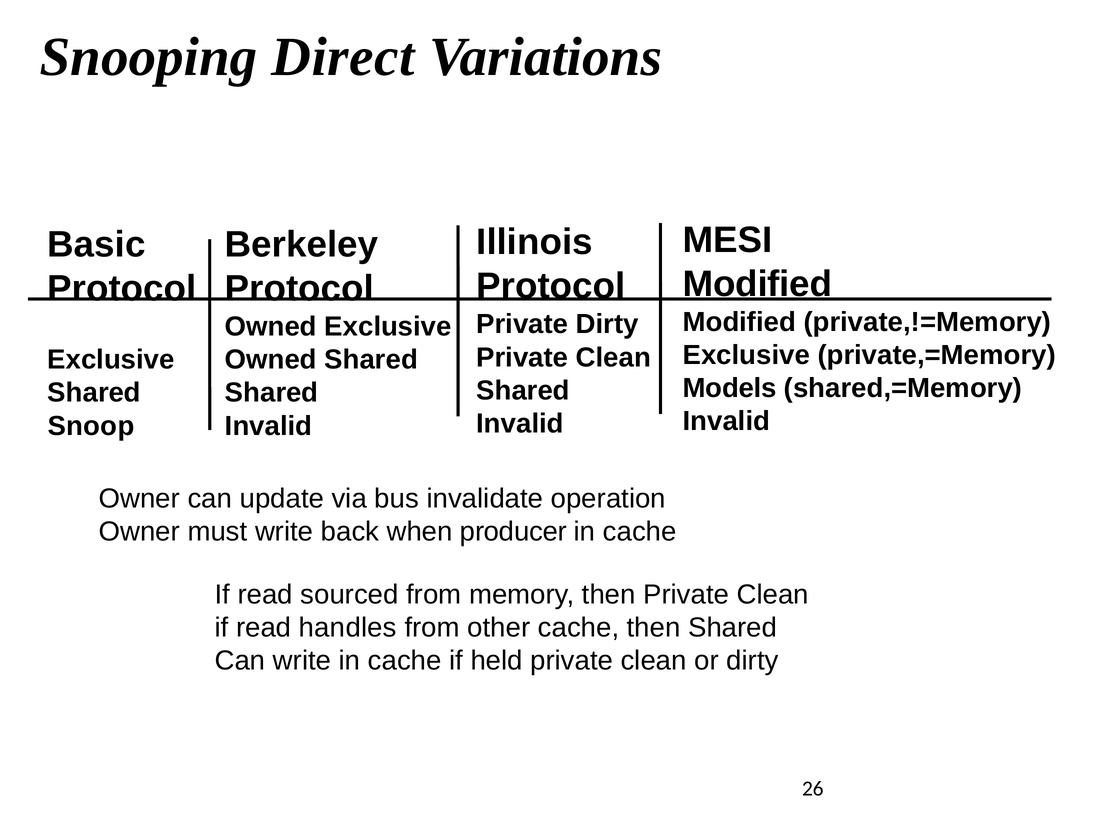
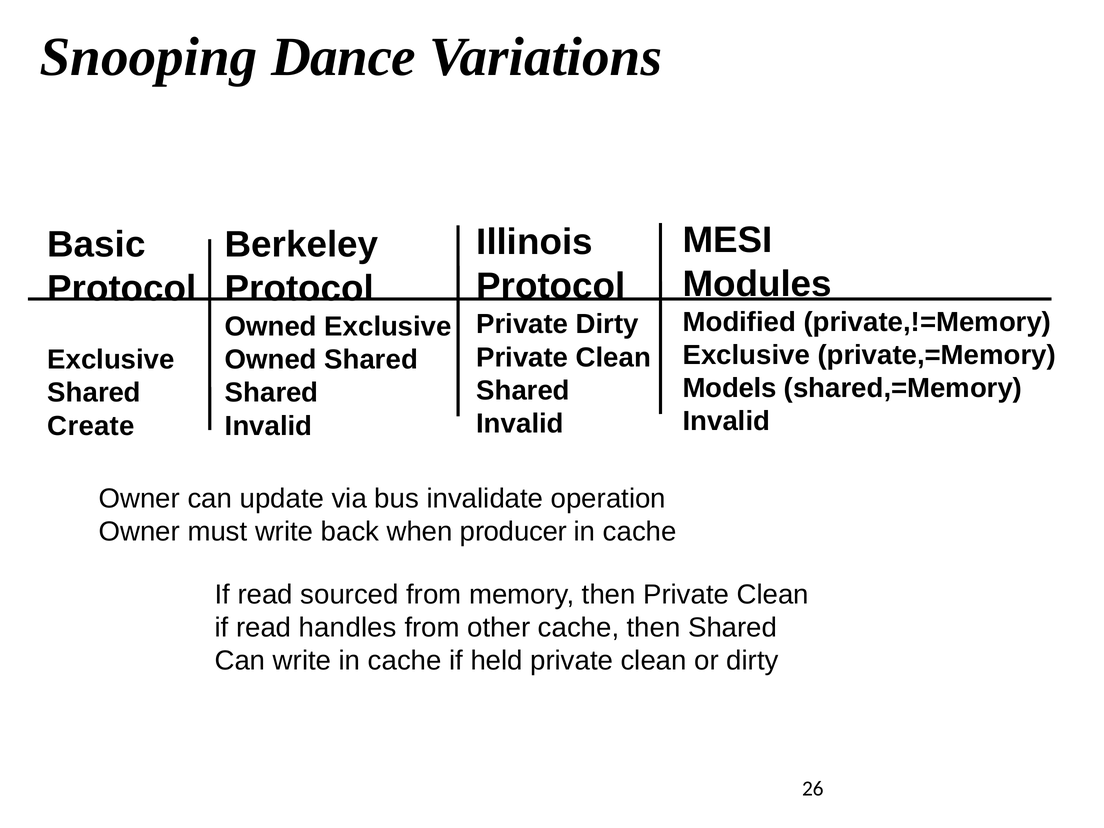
Direct: Direct -> Dance
Modified at (757, 284): Modified -> Modules
Snoop: Snoop -> Create
